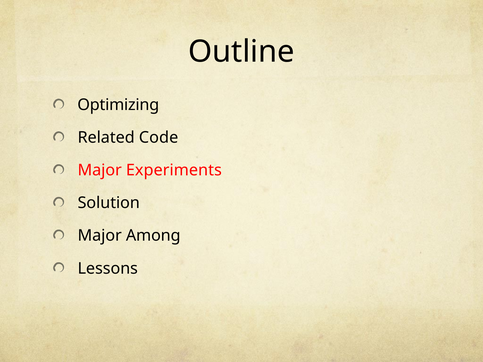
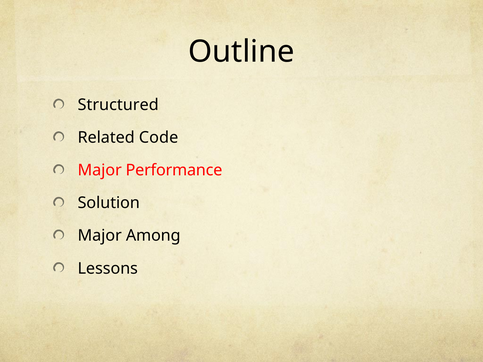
Optimizing: Optimizing -> Structured
Experiments: Experiments -> Performance
